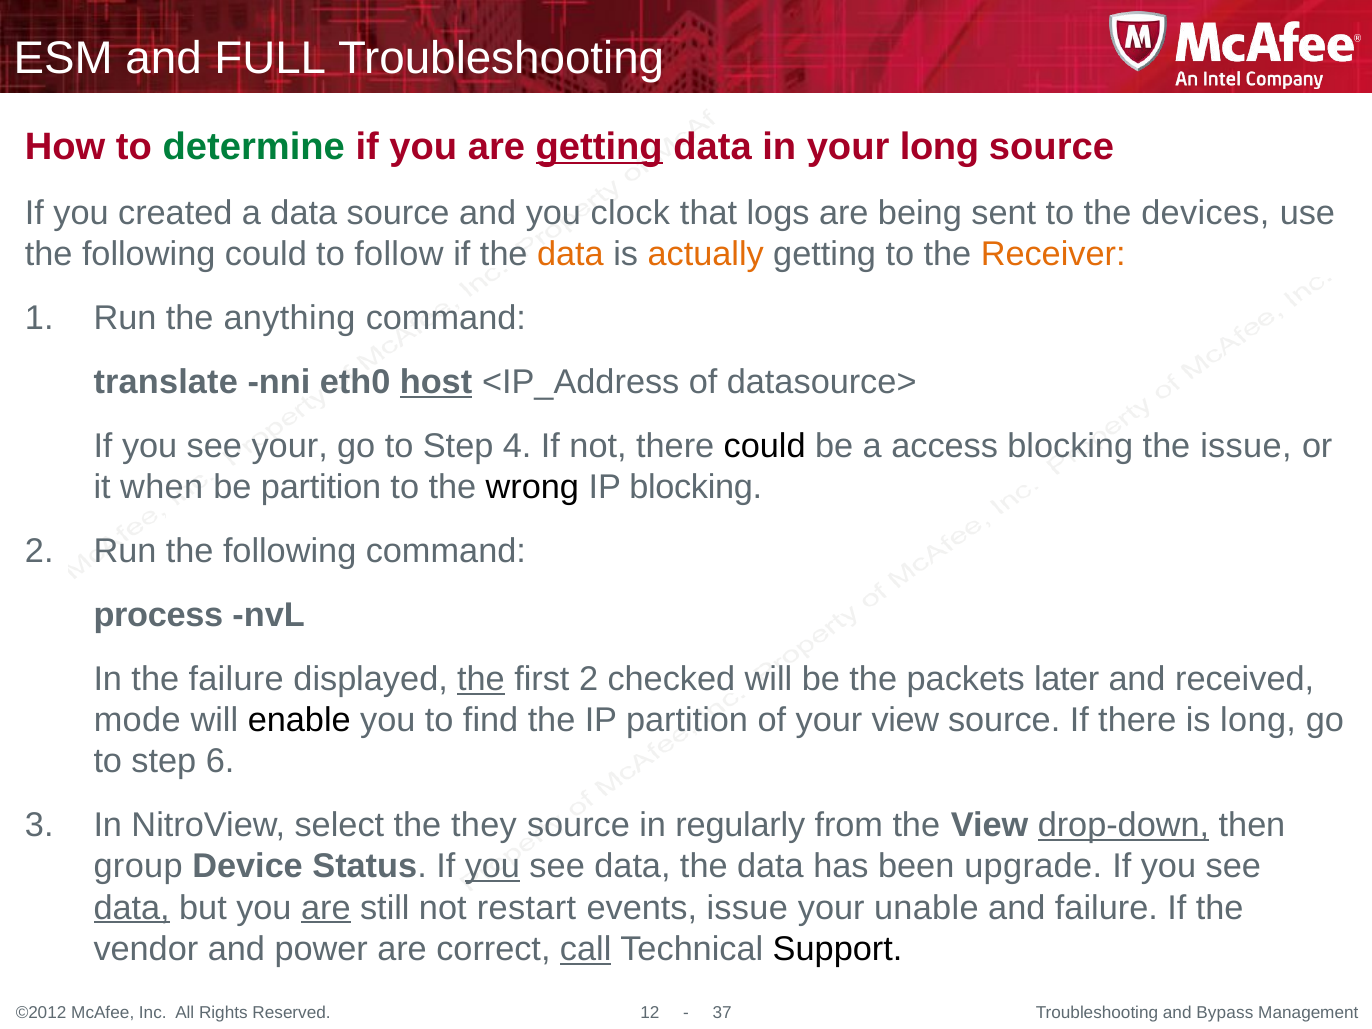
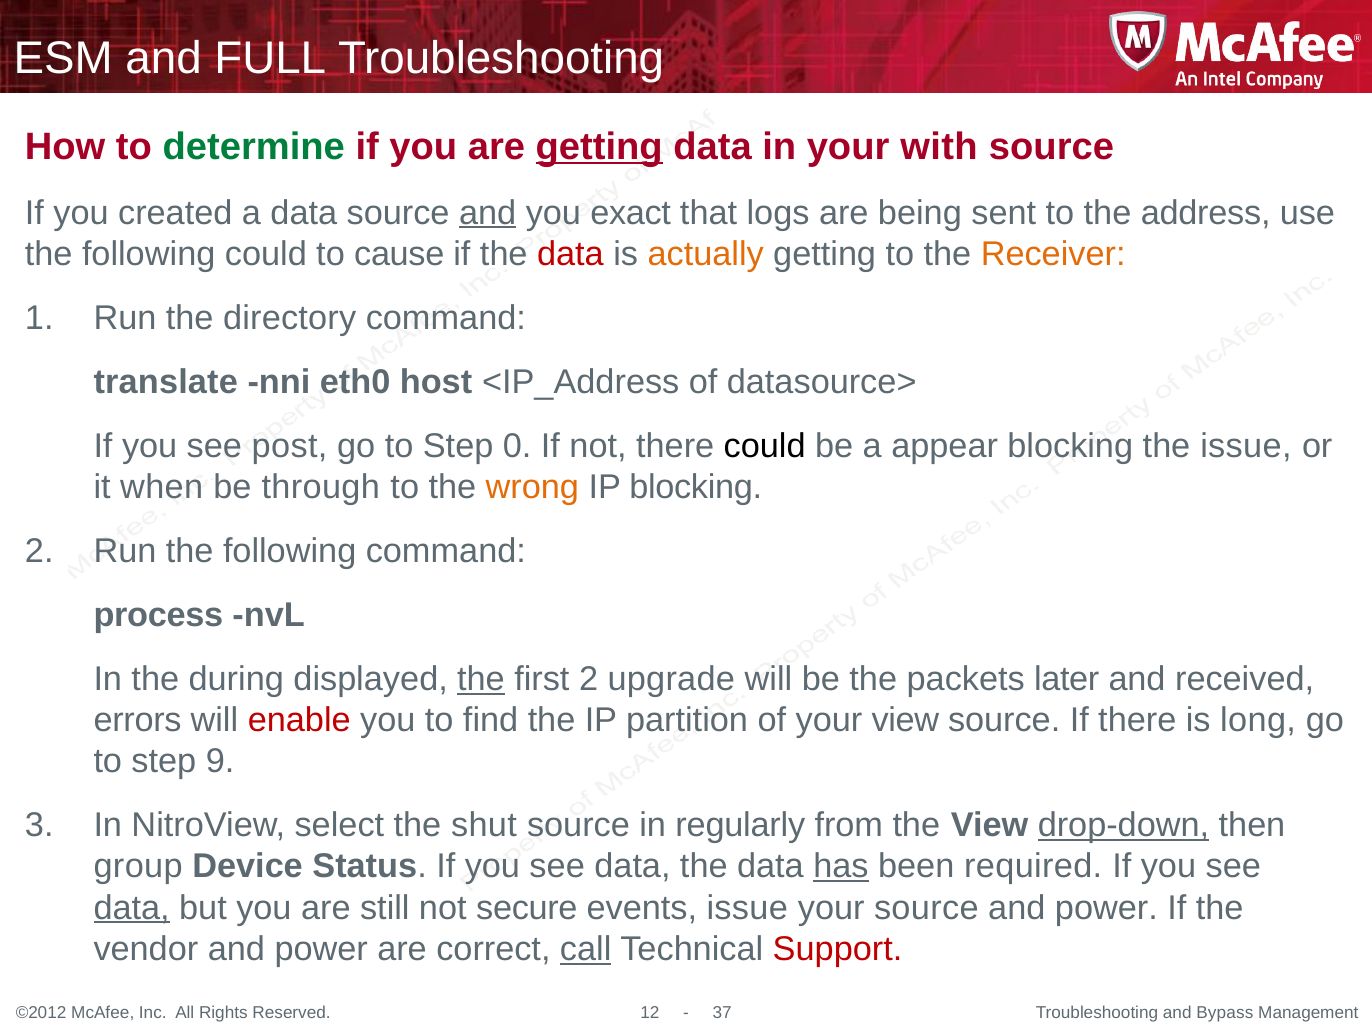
your long: long -> with
and at (488, 213) underline: none -> present
clock: clock -> exact
devices: devices -> address
follow: follow -> cause
data at (570, 254) colour: orange -> red
anything: anything -> directory
host underline: present -> none
see your: your -> post
4: 4 -> 0
access: access -> appear
be partition: partition -> through
wrong colour: black -> orange
the failure: failure -> during
checked: checked -> upgrade
mode: mode -> errors
enable colour: black -> red
6: 6 -> 9
they: they -> shut
you at (492, 867) underline: present -> none
has underline: none -> present
upgrade: upgrade -> required
are at (326, 908) underline: present -> none
restart: restart -> secure
your unable: unable -> source
failure at (1106, 908): failure -> power
Support colour: black -> red
